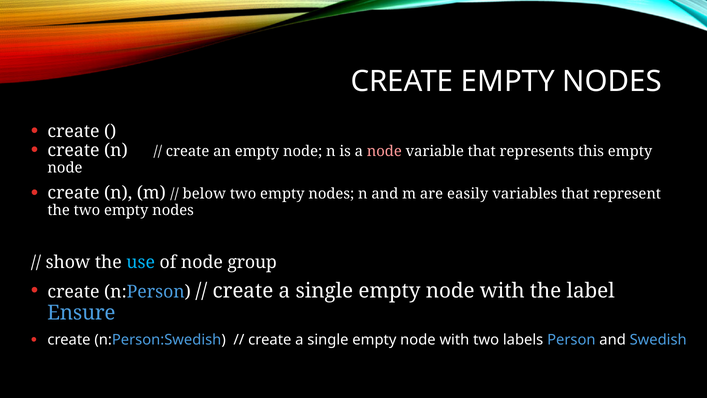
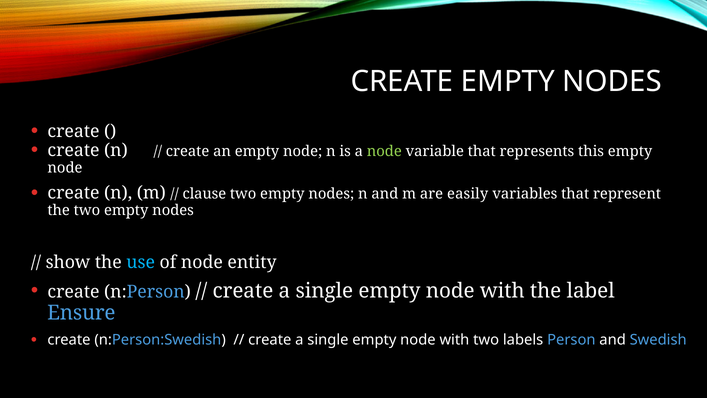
node at (384, 151) colour: pink -> light green
below: below -> clause
group: group -> entity
